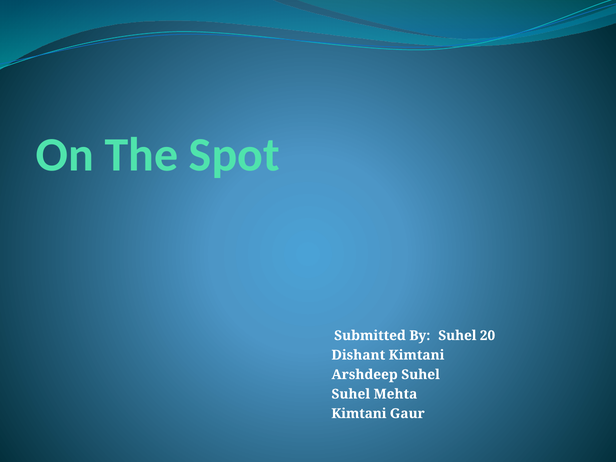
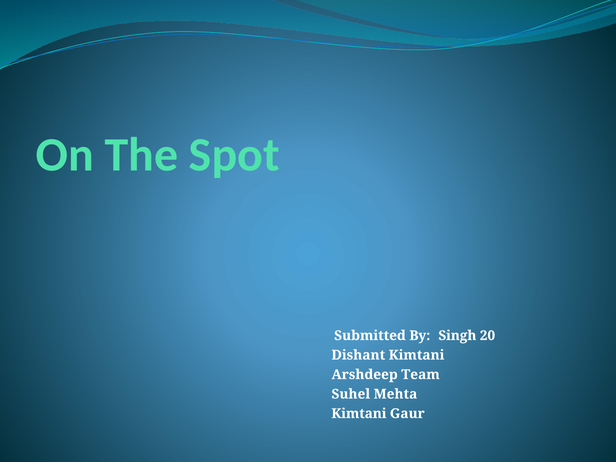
By Suhel: Suhel -> Singh
Arshdeep Suhel: Suhel -> Team
